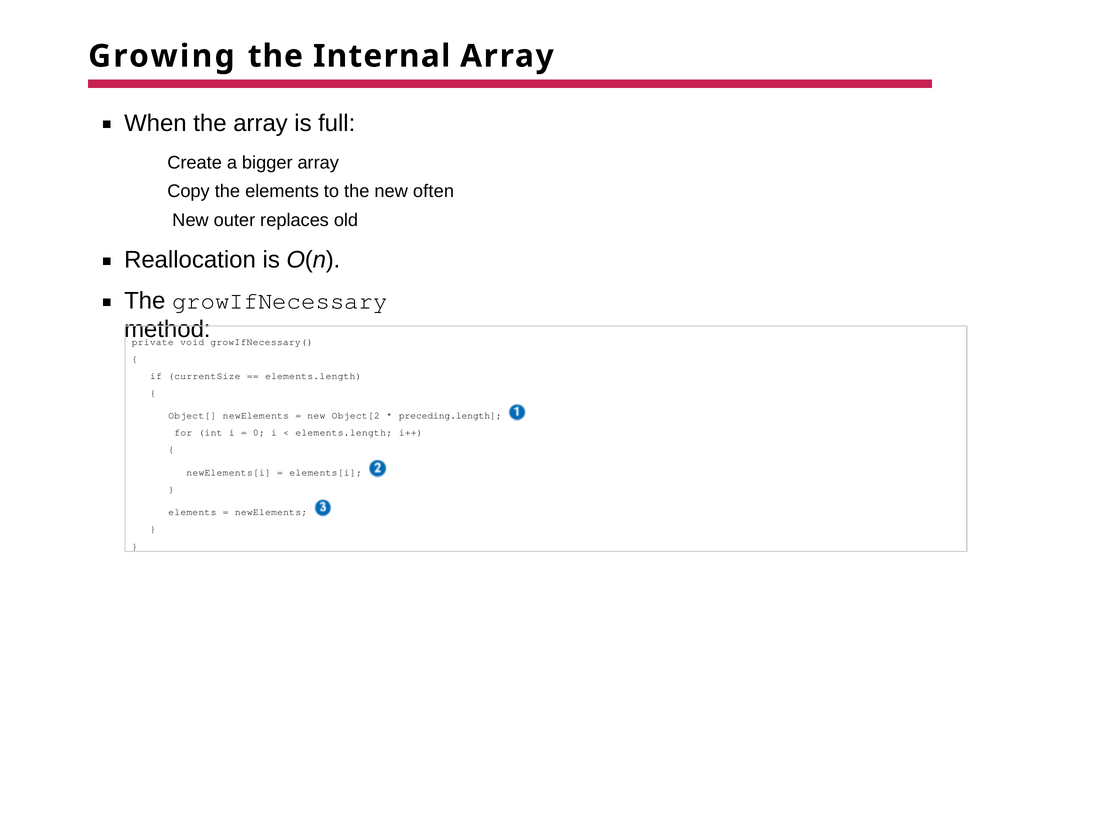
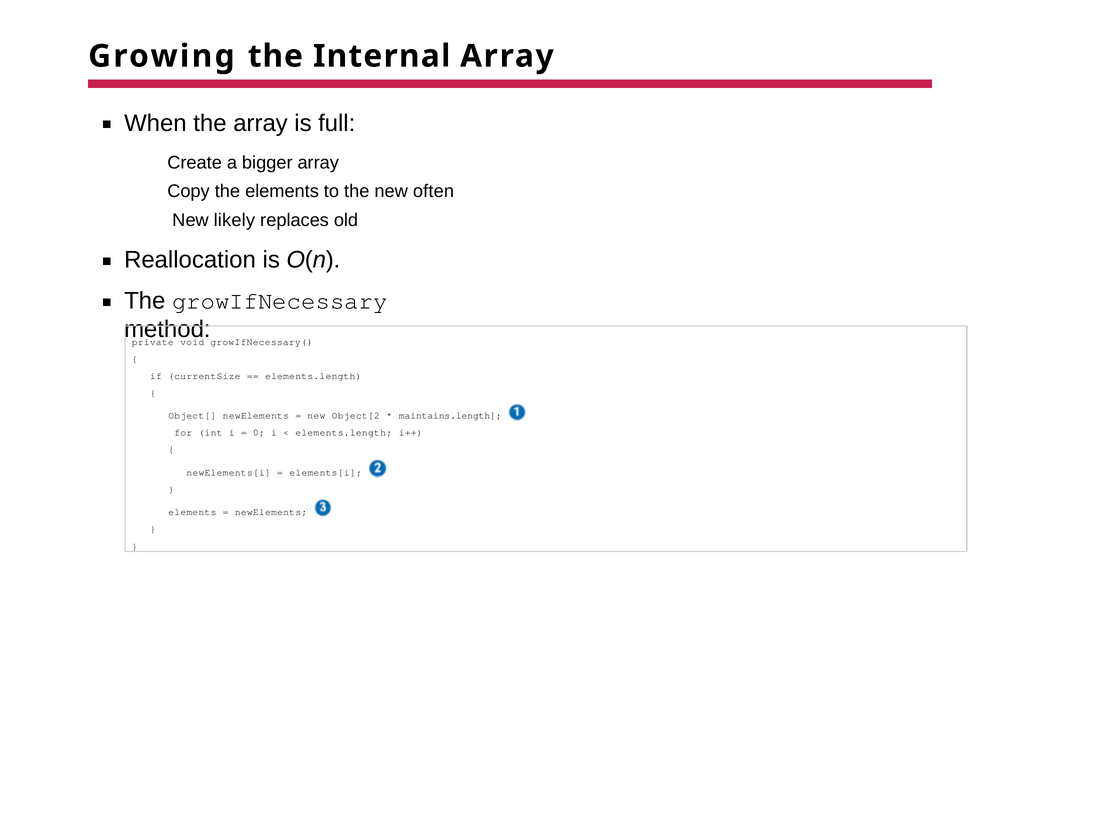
outer: outer -> likely
preceding.length: preceding.length -> maintains.length
